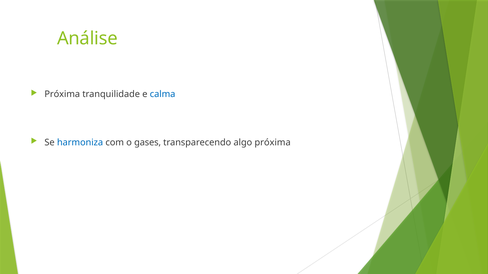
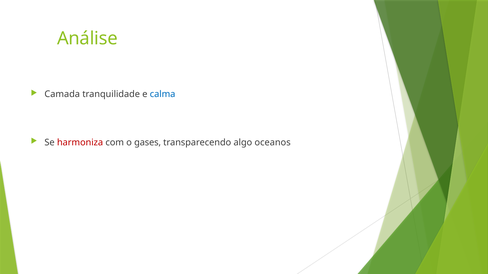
Próxima at (62, 94): Próxima -> Camada
harmoniza colour: blue -> red
algo próxima: próxima -> oceanos
